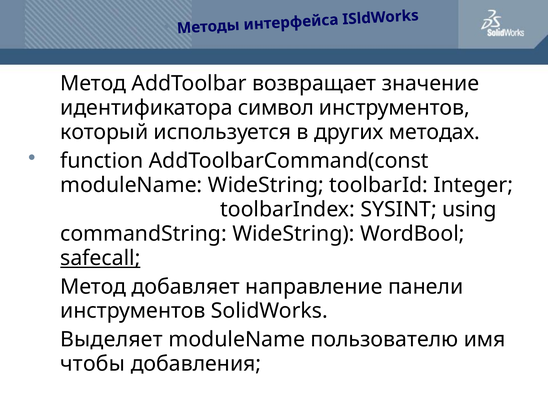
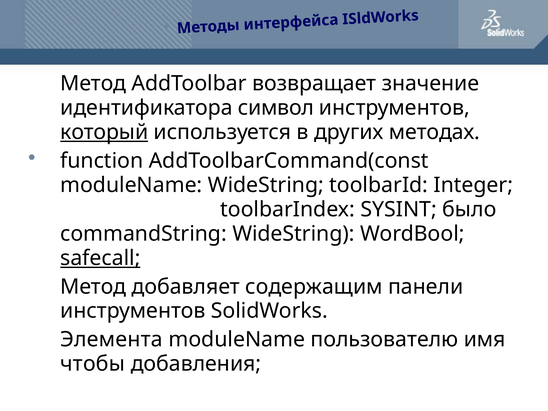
который underline: none -> present
using: using -> было
направление: направление -> содержащим
Выделяет: Выделяет -> Элемента
